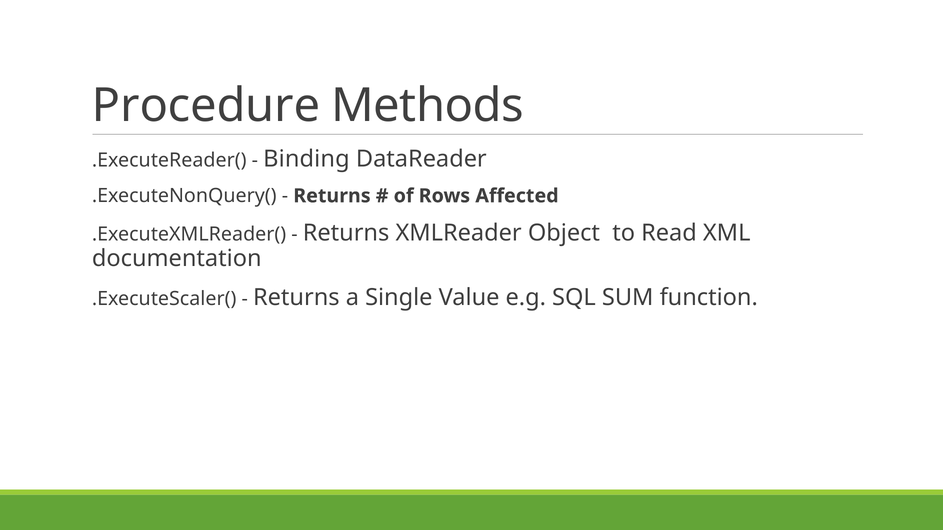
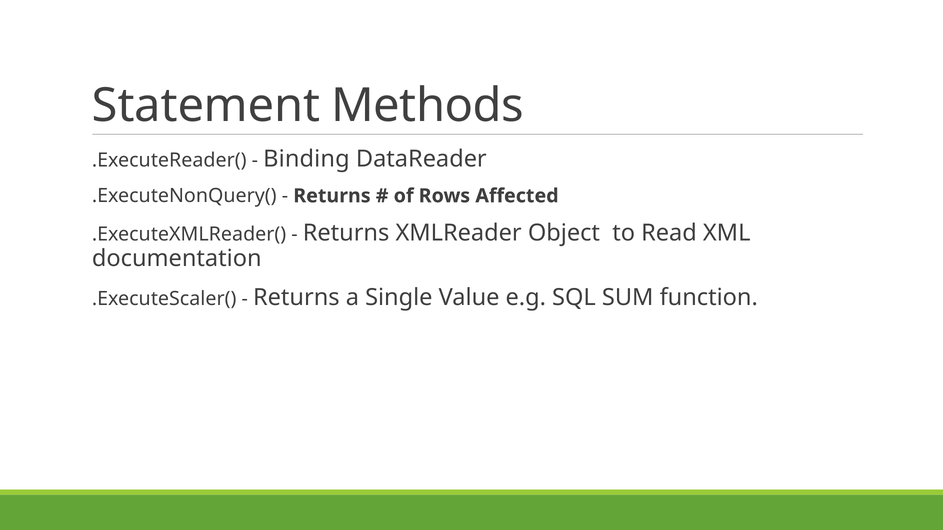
Procedure: Procedure -> Statement
